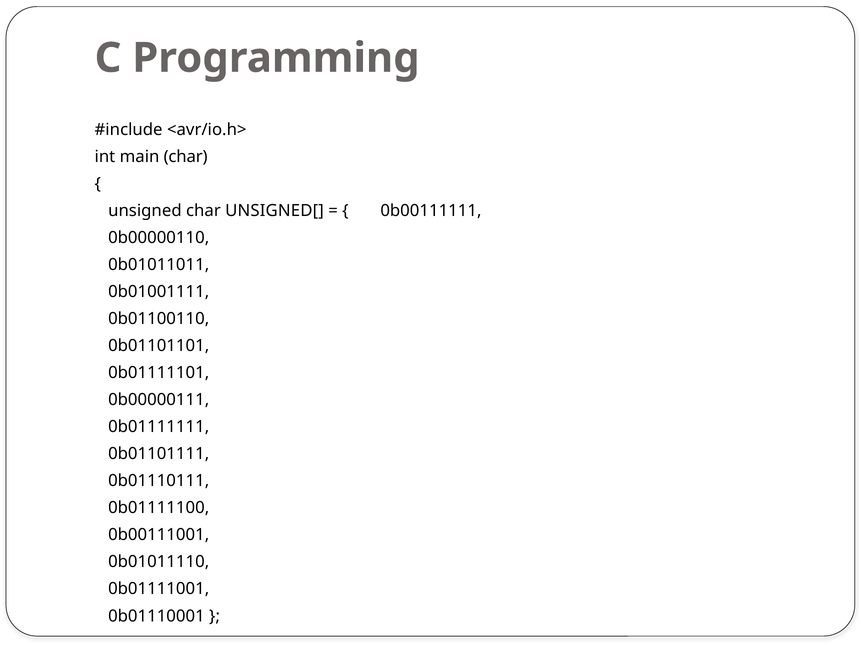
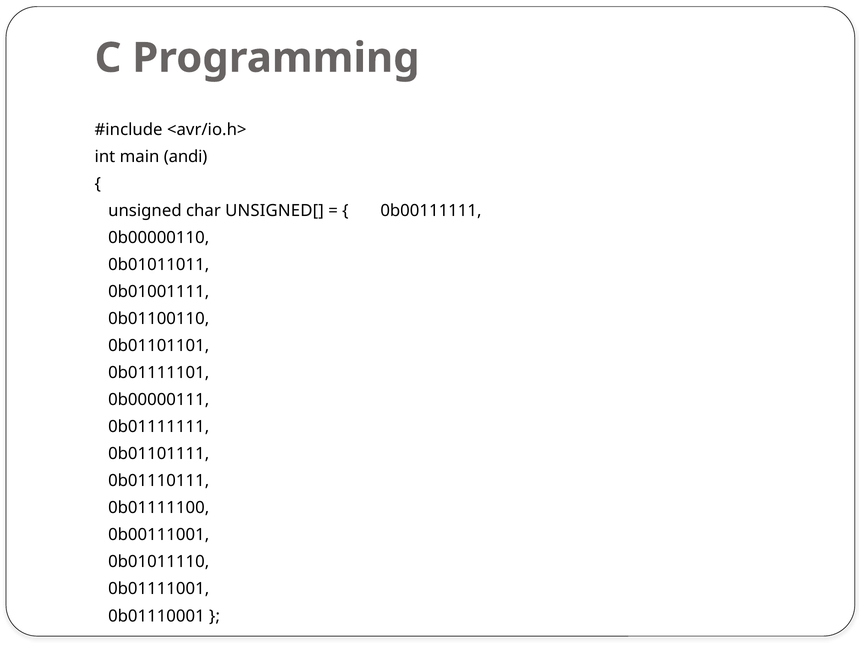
main char: char -> andi
